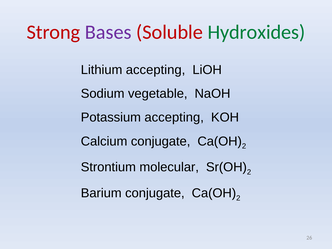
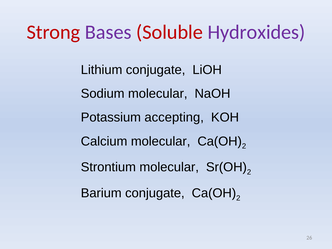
Hydroxides colour: green -> purple
Lithium accepting: accepting -> conjugate
Sodium vegetable: vegetable -> molecular
Calcium conjugate: conjugate -> molecular
